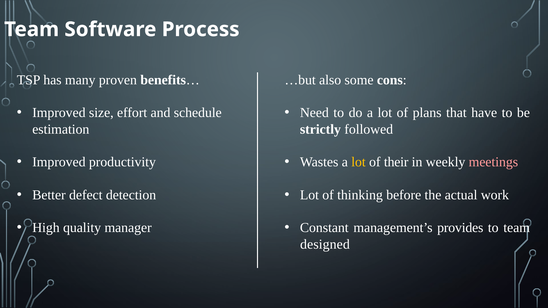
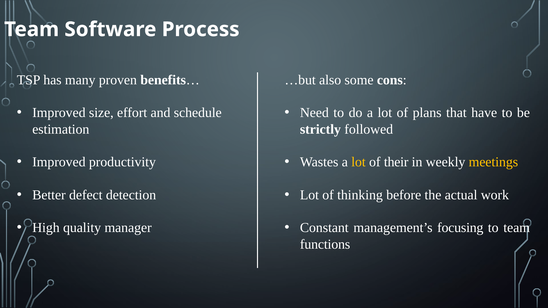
meetings colour: pink -> yellow
provides: provides -> focusing
designed: designed -> functions
